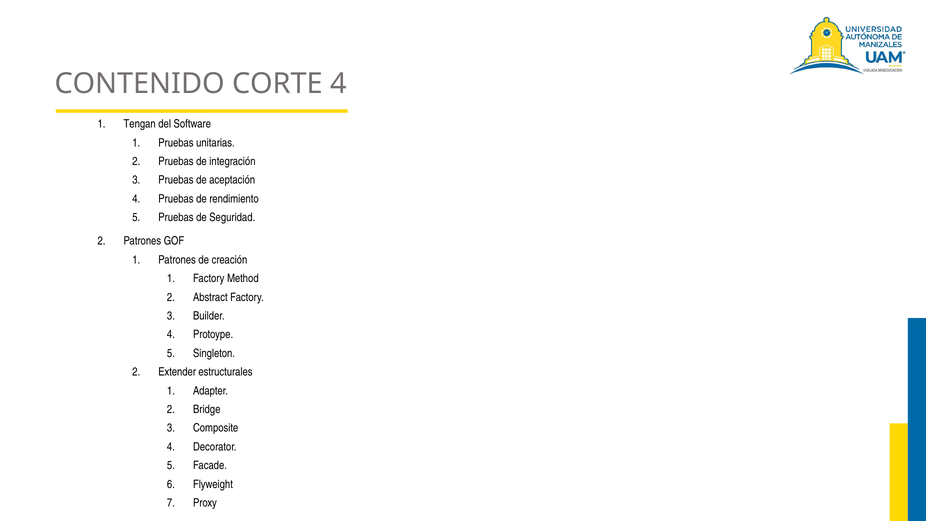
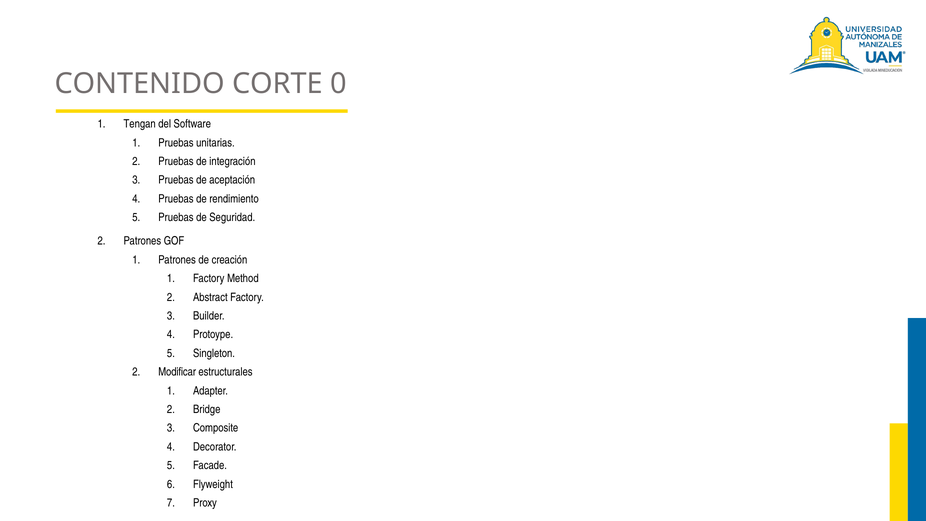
CORTE 4: 4 -> 0
Extender: Extender -> Modificar
